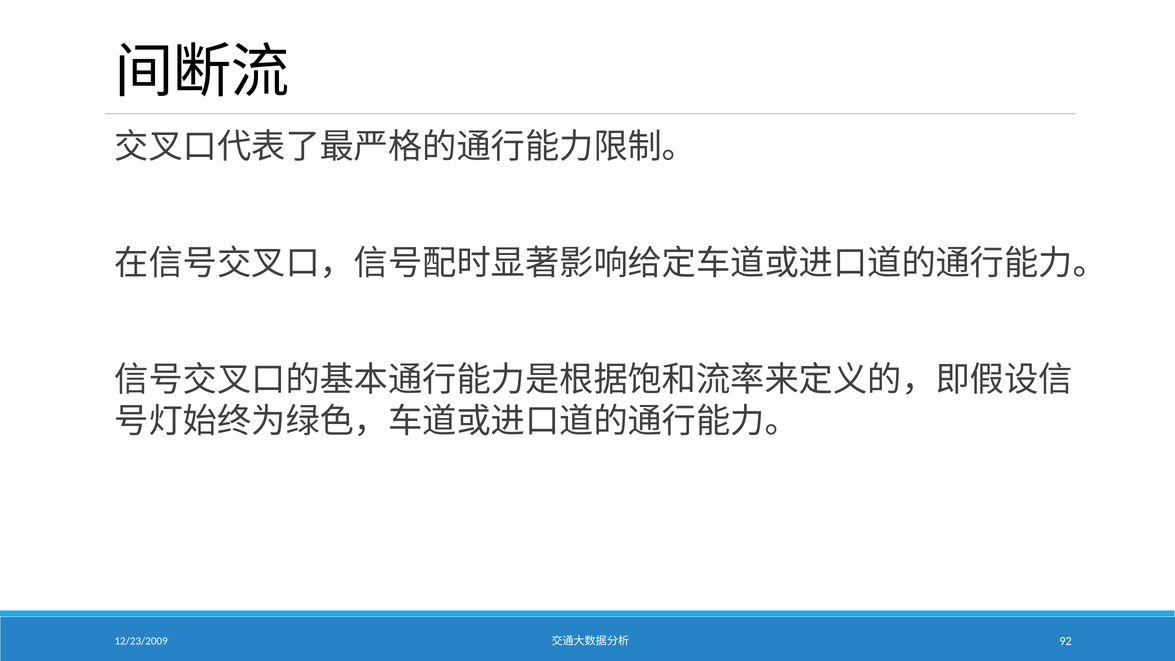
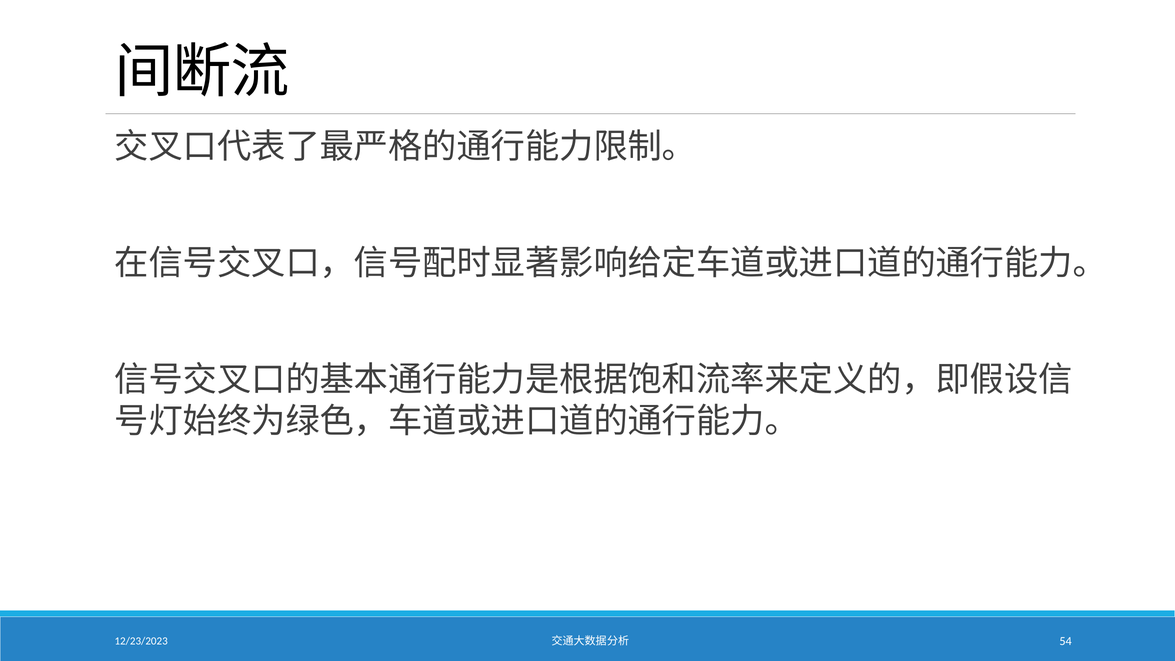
12/23/2009: 12/23/2009 -> 12/23/2023
92: 92 -> 54
